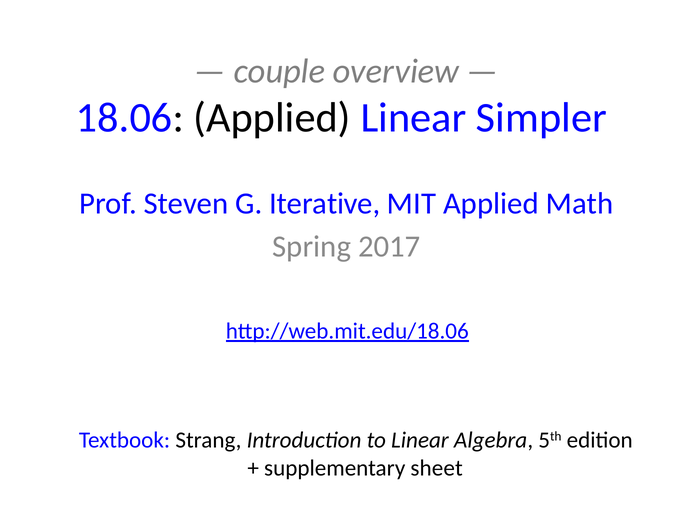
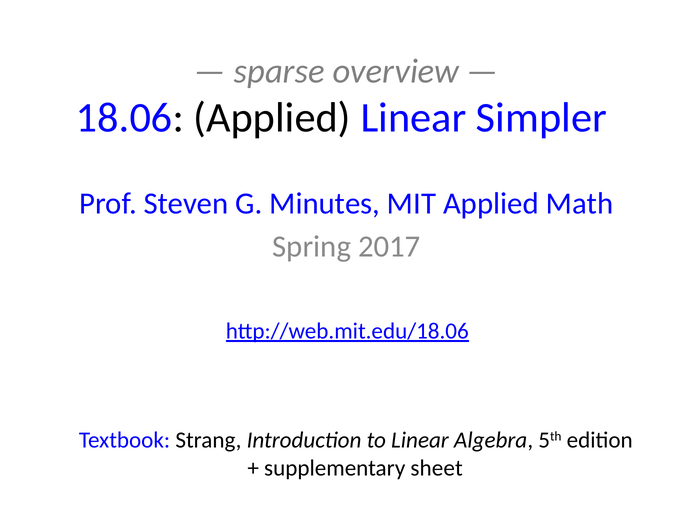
couple: couple -> sparse
Iterative: Iterative -> Minutes
